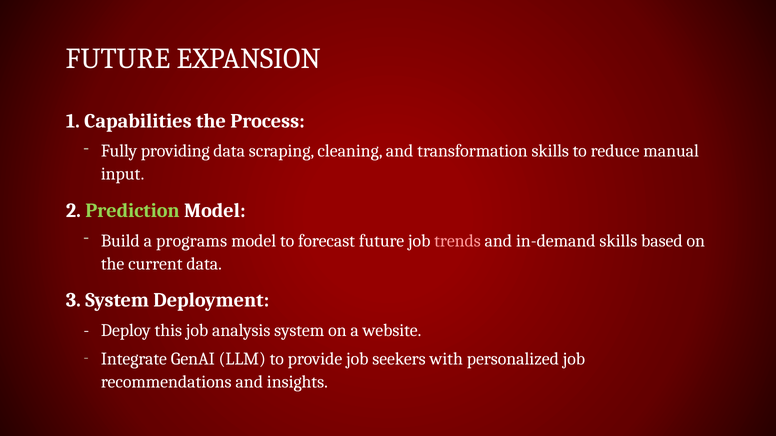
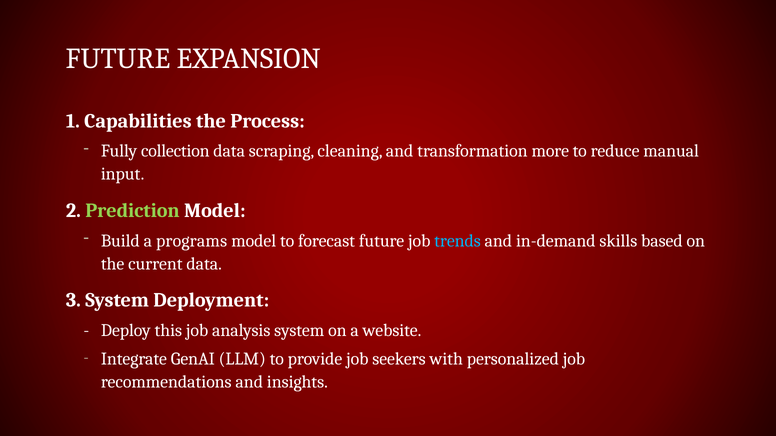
providing: providing -> collection
transformation skills: skills -> more
trends colour: pink -> light blue
